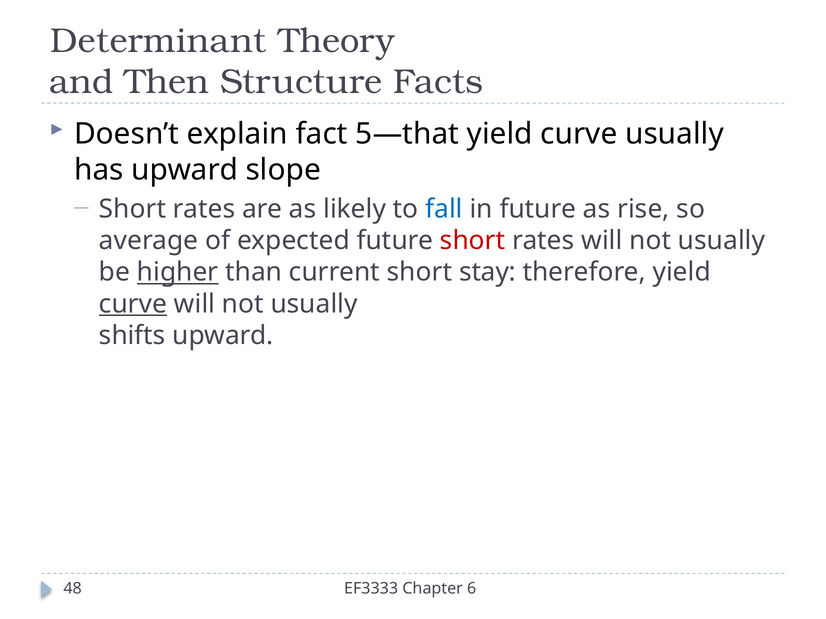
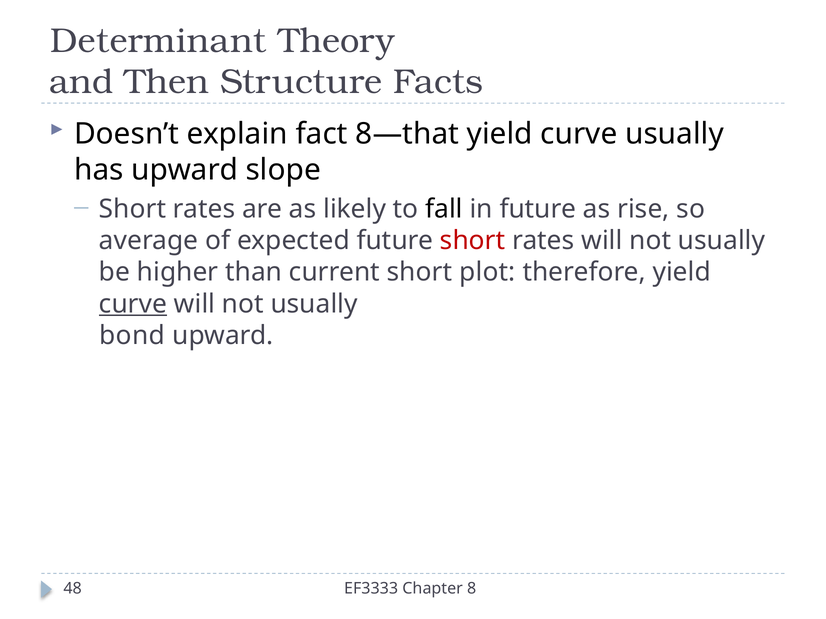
5—that: 5—that -> 8—that
fall colour: blue -> black
higher underline: present -> none
stay: stay -> plot
shifts: shifts -> bond
6: 6 -> 8
